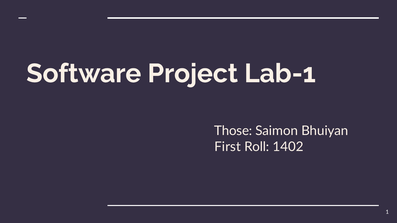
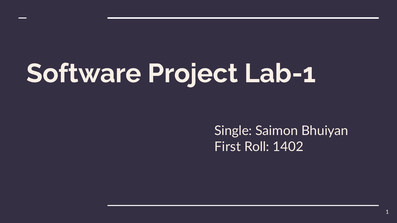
Those: Those -> Single
